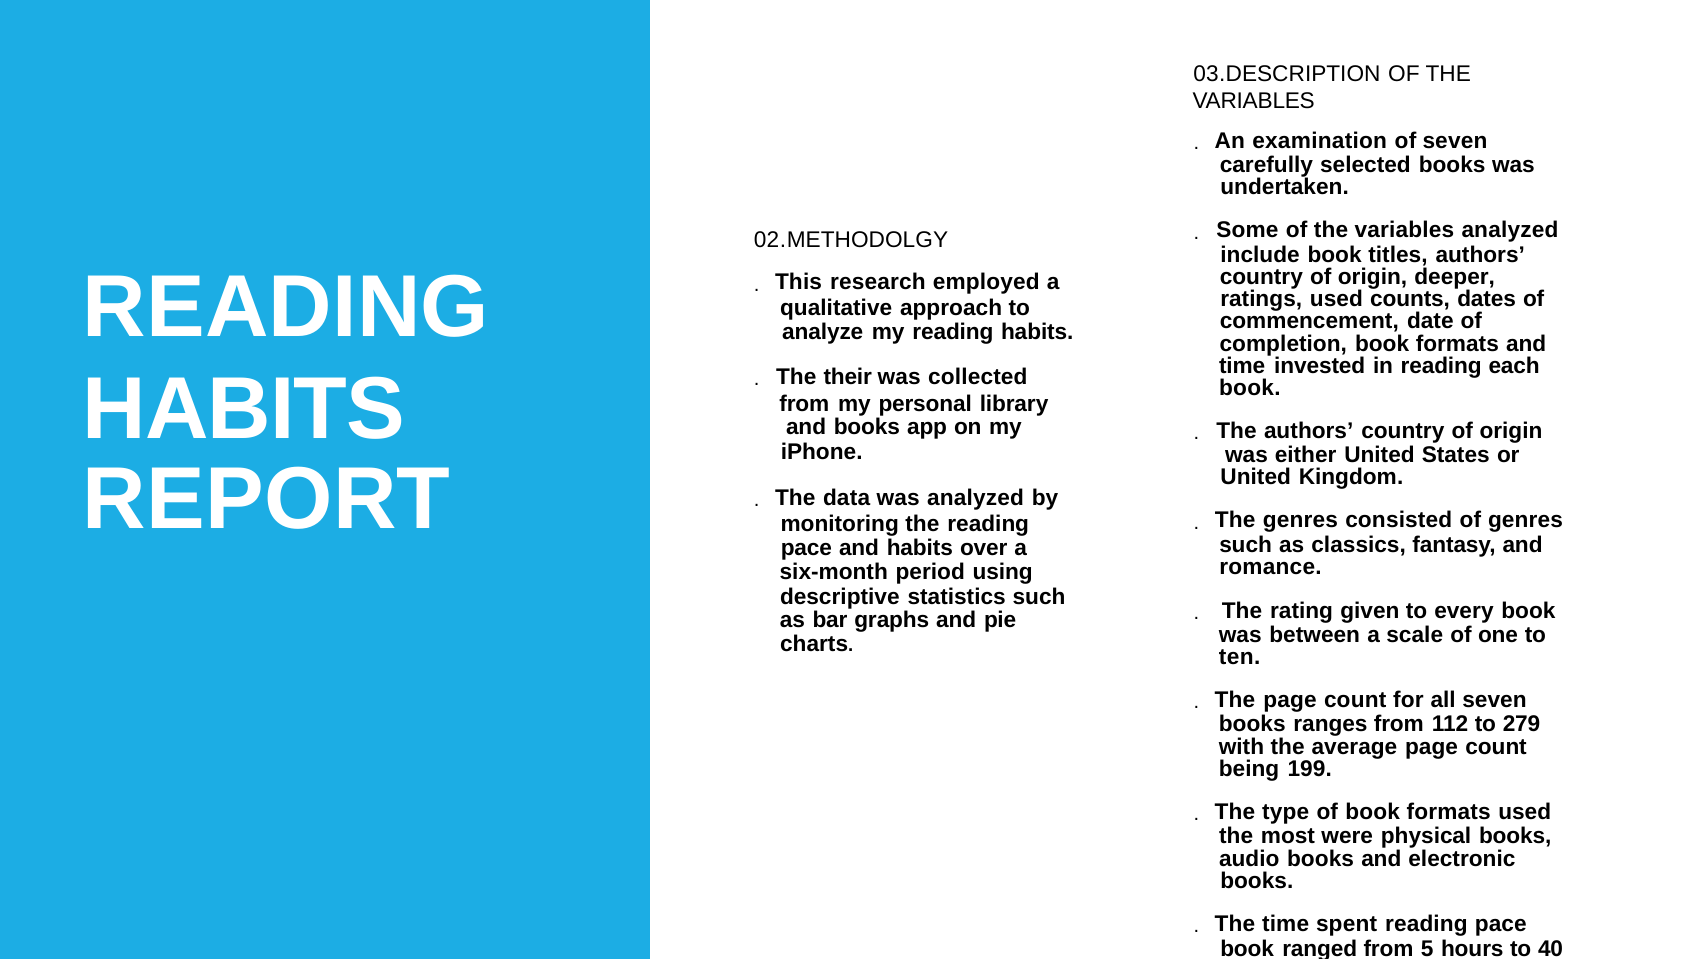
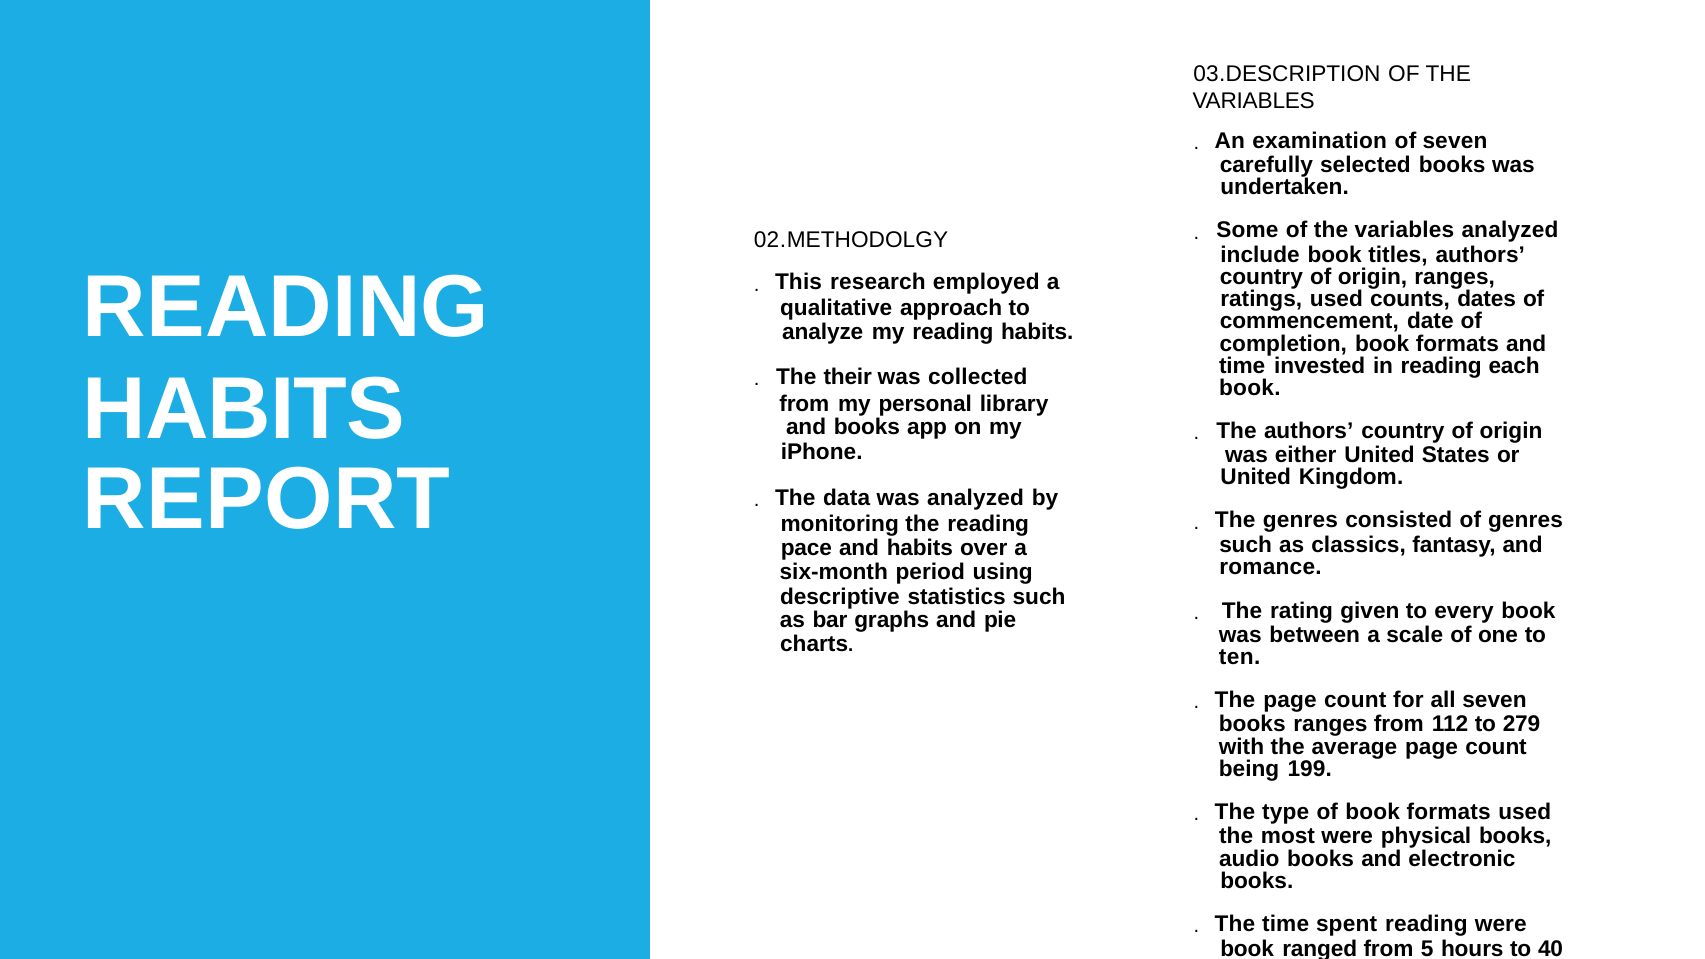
origin deeper: deeper -> ranges
spent reading pace: pace -> were
